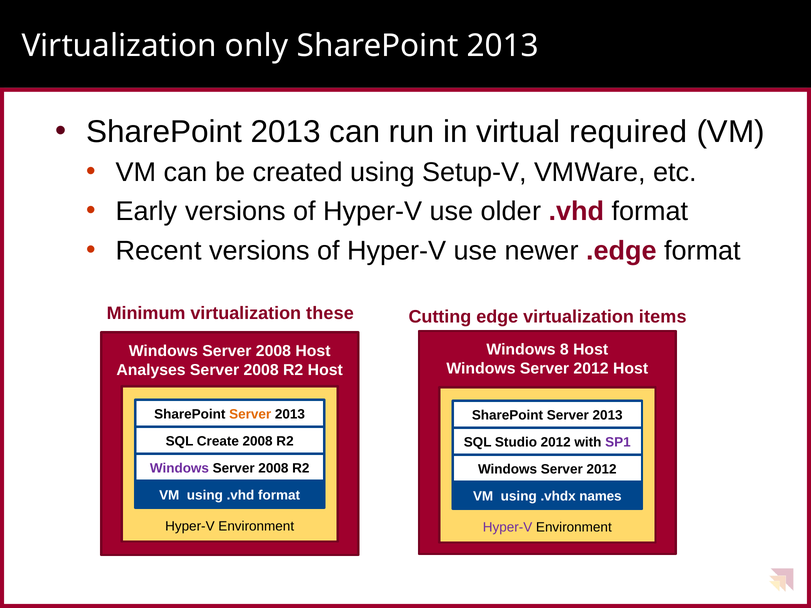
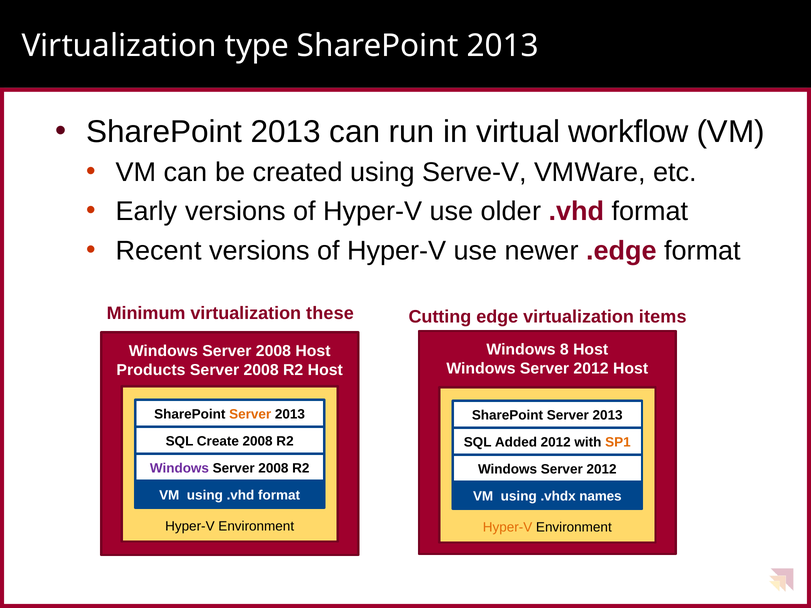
only: only -> type
required: required -> workflow
Setup-V: Setup-V -> Serve-V
Analyses: Analyses -> Products
Studio: Studio -> Added
SP1 colour: purple -> orange
Hyper-V at (508, 528) colour: purple -> orange
